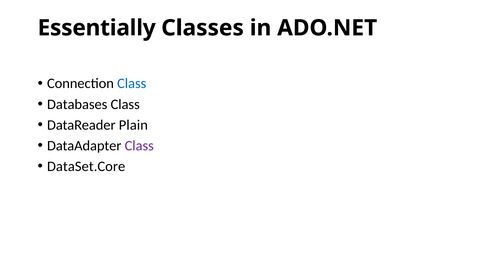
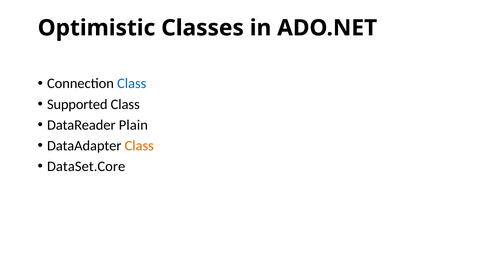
Essentially: Essentially -> Optimistic
Databases: Databases -> Supported
Class at (139, 146) colour: purple -> orange
